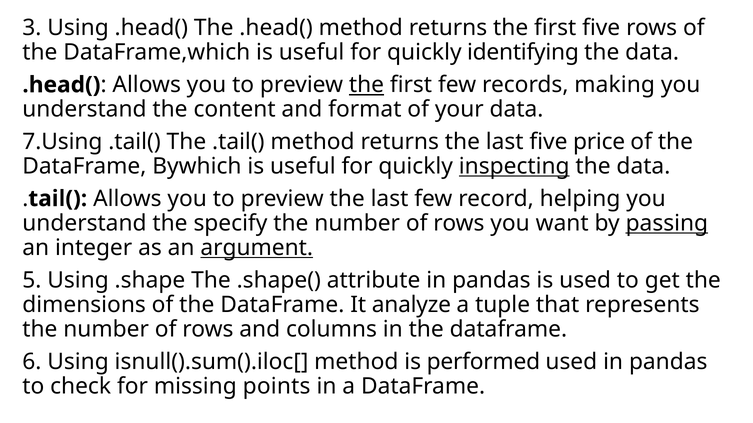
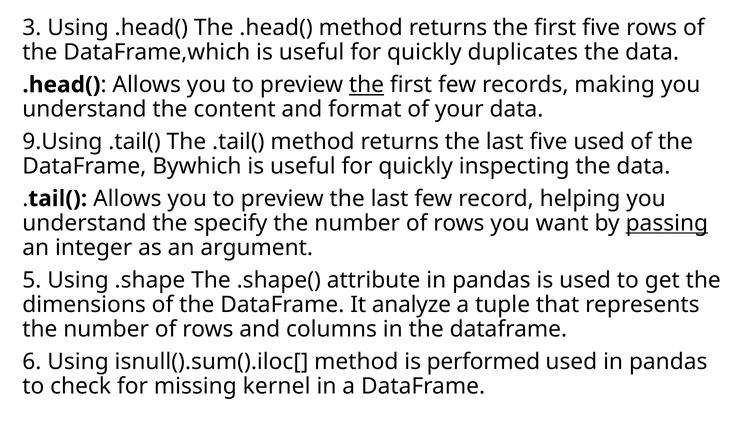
identifying: identifying -> duplicates
7.Using: 7.Using -> 9.Using
five price: price -> used
inspecting underline: present -> none
argument underline: present -> none
points: points -> kernel
